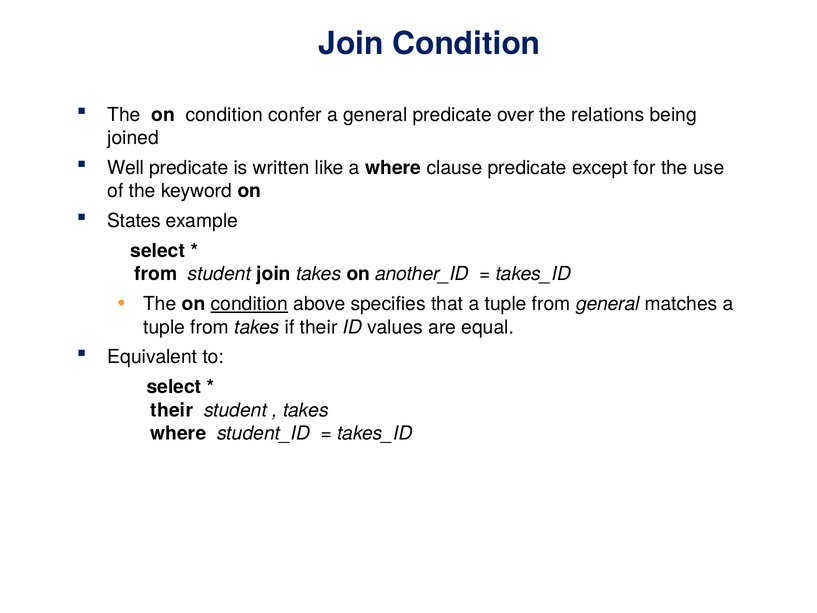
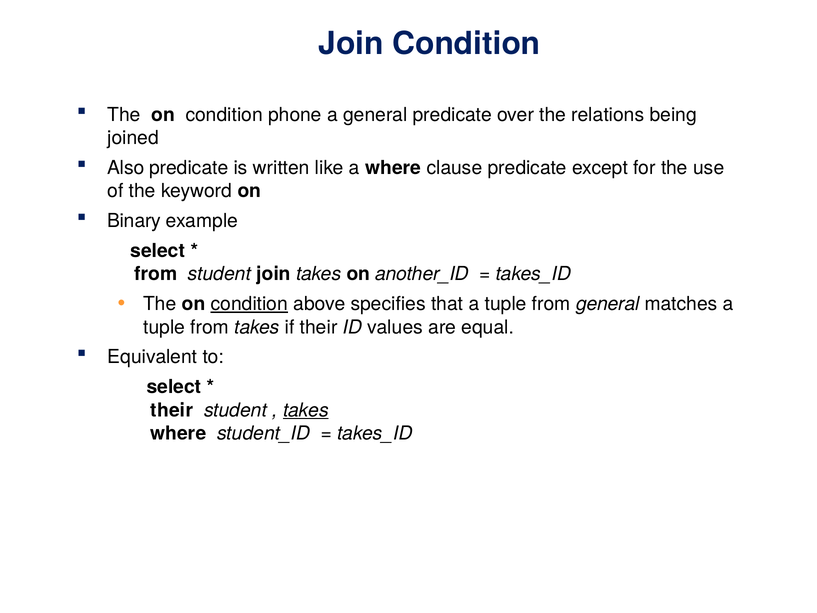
confer: confer -> phone
Well: Well -> Also
States: States -> Binary
takes at (306, 410) underline: none -> present
